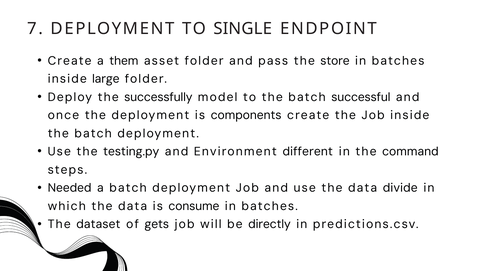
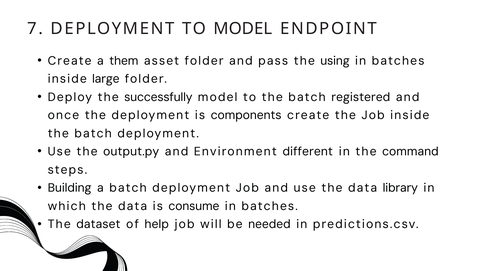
TO SINGLE: SINGLE -> MODEL
store: store -> using
successful: successful -> registered
testing.py: testing.py -> output.py
Needed: Needed -> Building
divide: divide -> library
gets: gets -> help
directly: directly -> needed
